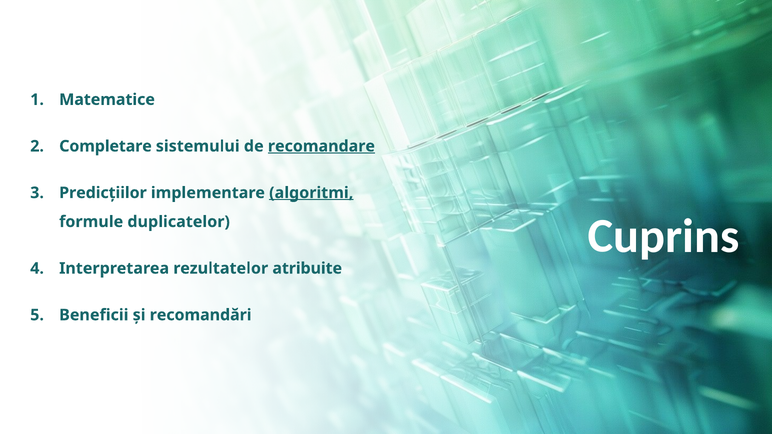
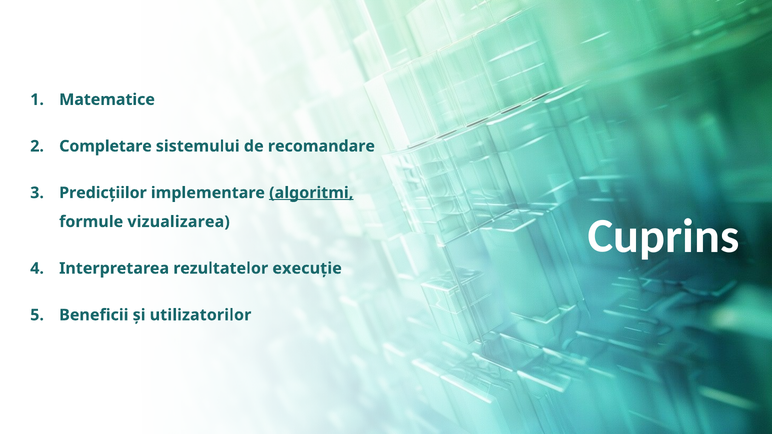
recomandare underline: present -> none
duplicatelor: duplicatelor -> vizualizarea
atribuite: atribuite -> execuție
recomandări: recomandări -> utilizatorilor
